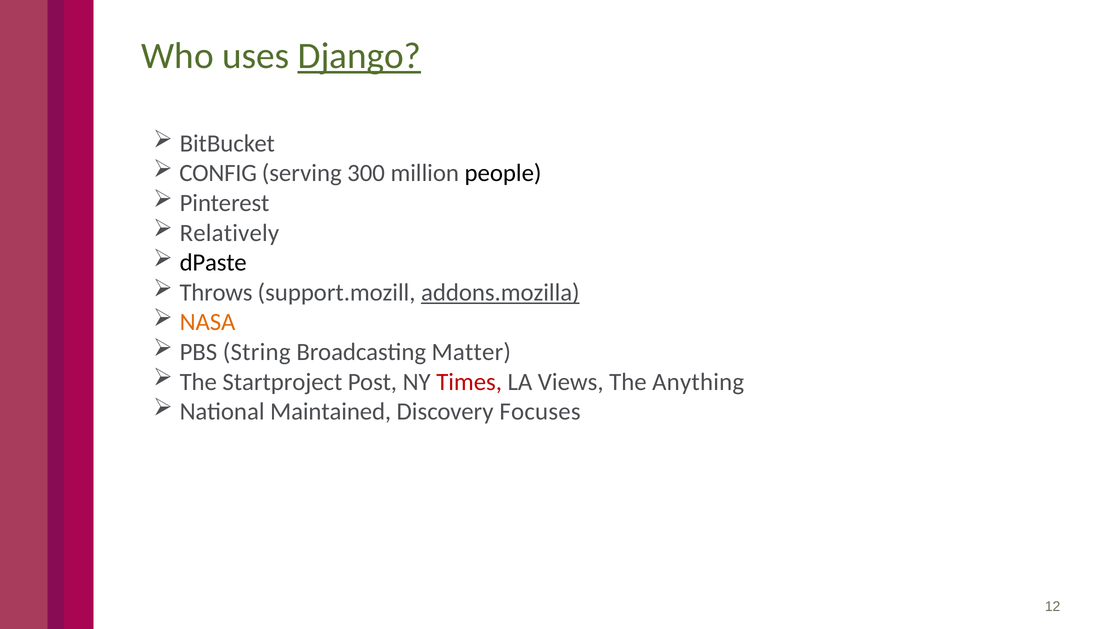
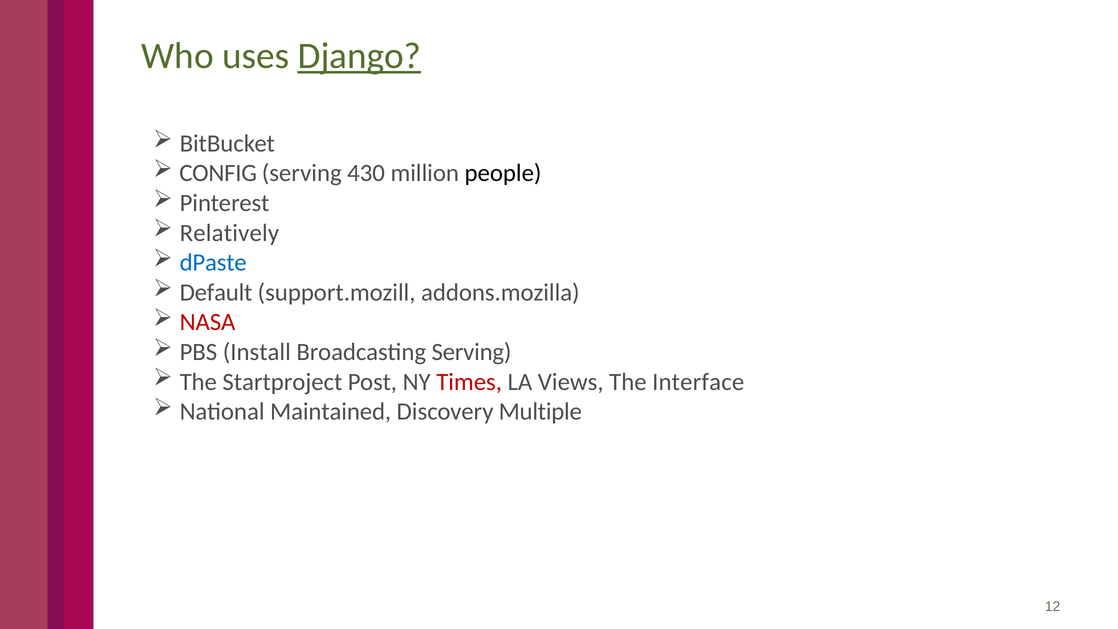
300: 300 -> 430
dPaste colour: black -> blue
Throws: Throws -> Default
addons.mozilla underline: present -> none
NASA colour: orange -> red
String: String -> Install
Broadcasting Matter: Matter -> Serving
Anything: Anything -> Interface
Focuses: Focuses -> Multiple
